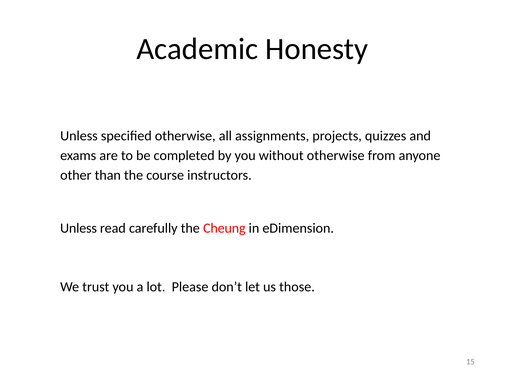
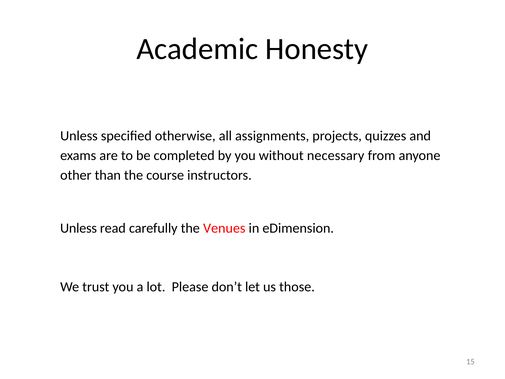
without otherwise: otherwise -> necessary
Cheung: Cheung -> Venues
